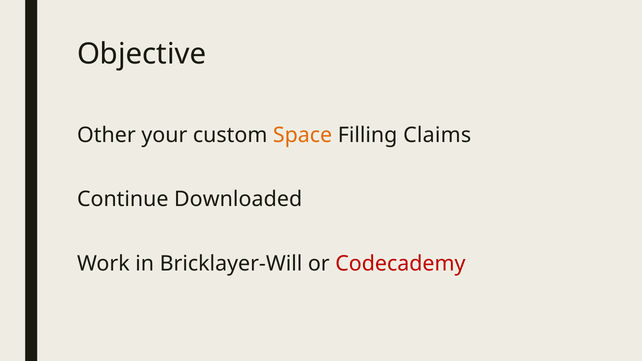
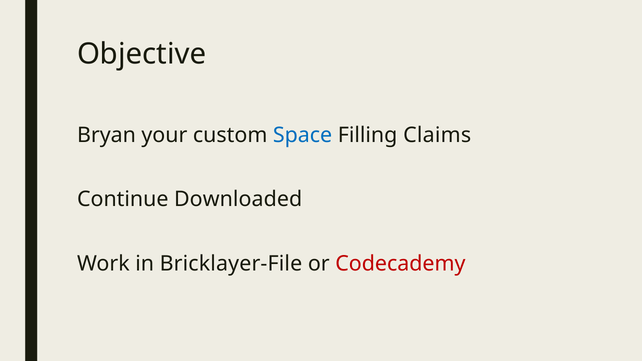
Other: Other -> Bryan
Space colour: orange -> blue
Bricklayer-Will: Bricklayer-Will -> Bricklayer-File
